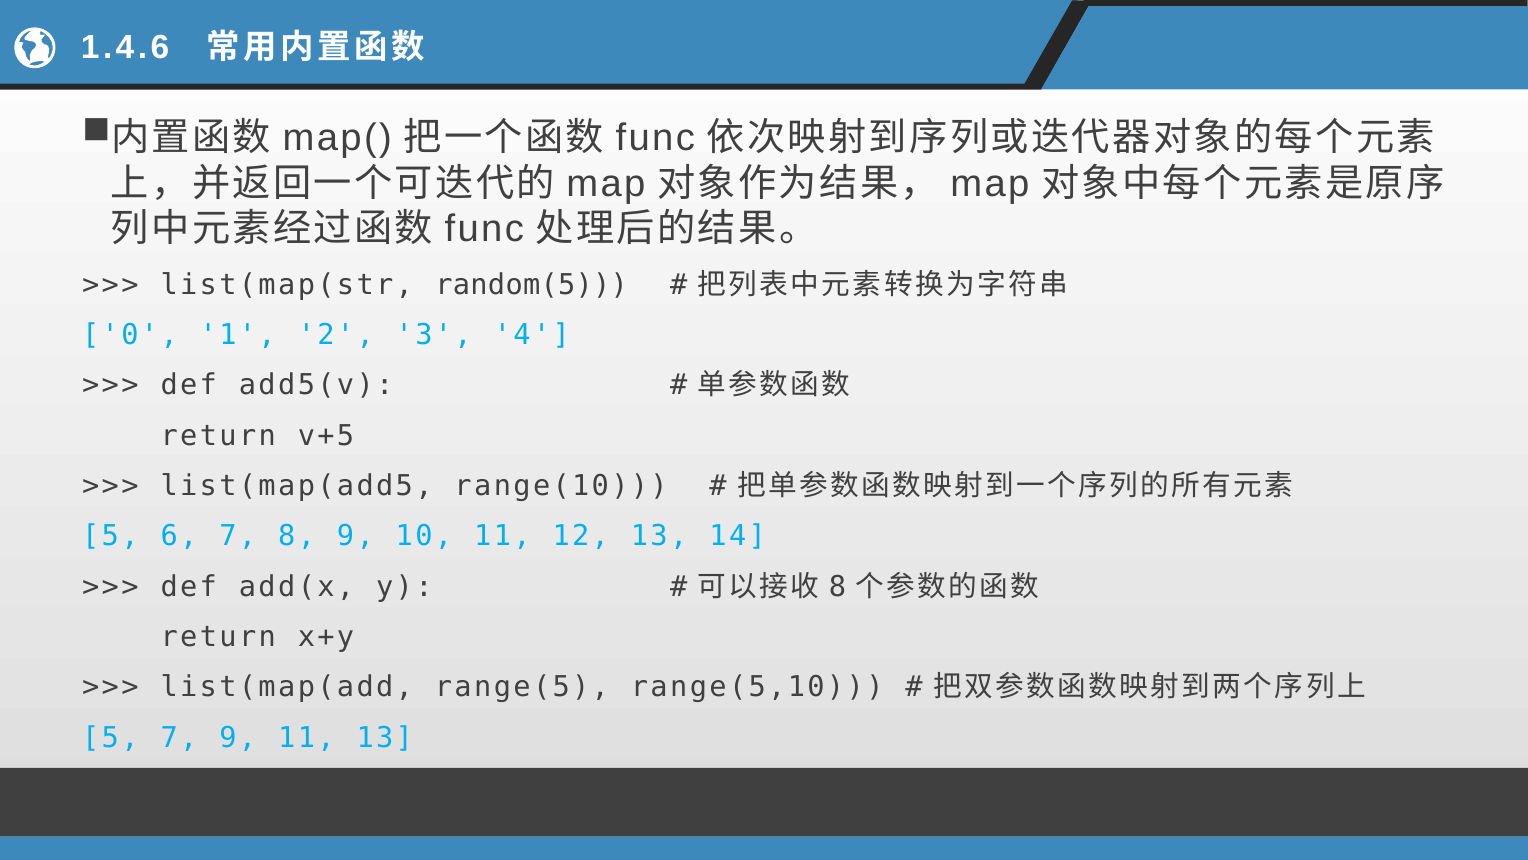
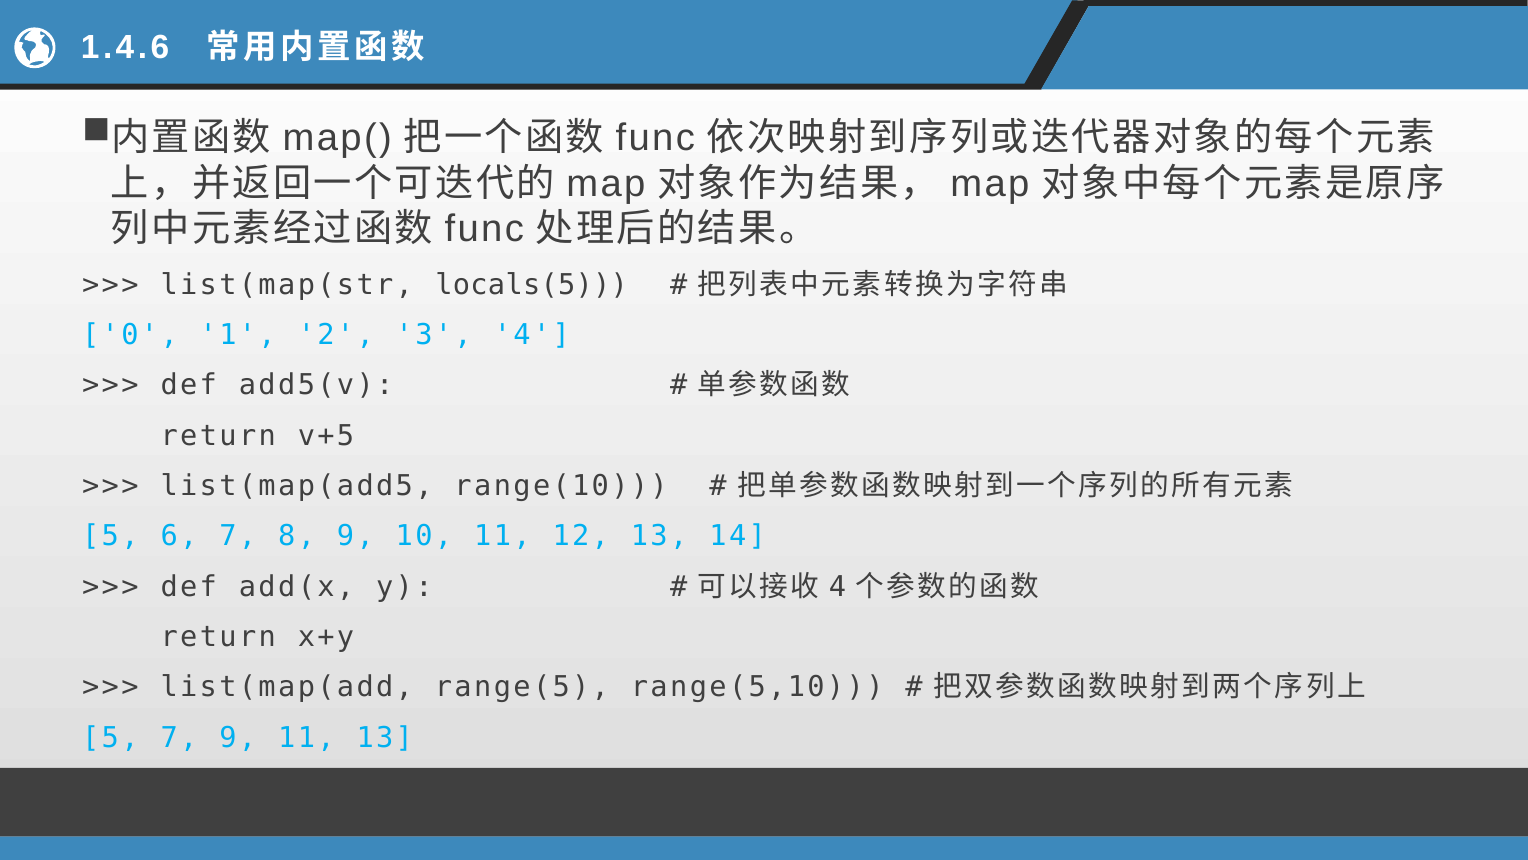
random(5: random(5 -> locals(5
8 at (837, 586): 8 -> 4
